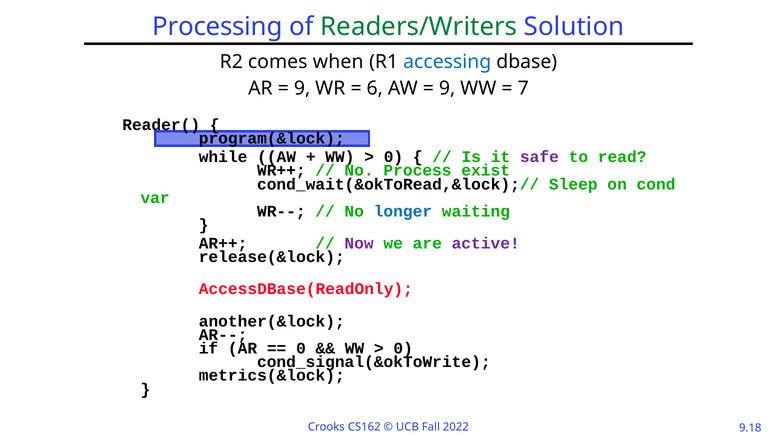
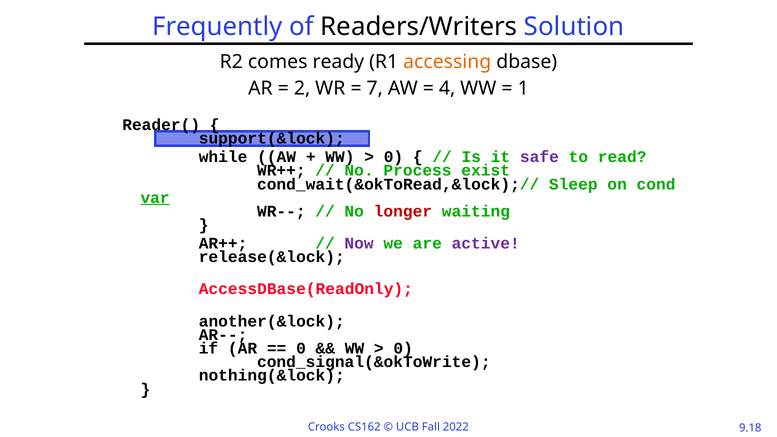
Processing: Processing -> Frequently
Readers/Writers colour: green -> black
when: when -> ready
accessing colour: blue -> orange
9 at (302, 89): 9 -> 2
6: 6 -> 7
9 at (447, 89): 9 -> 4
7: 7 -> 1
program(&lock: program(&lock -> support(&lock
var underline: none -> present
longer colour: blue -> red
metrics(&lock: metrics(&lock -> nothing(&lock
